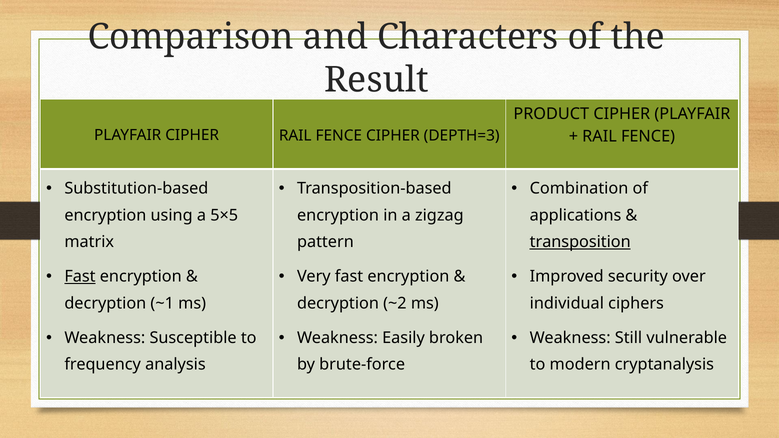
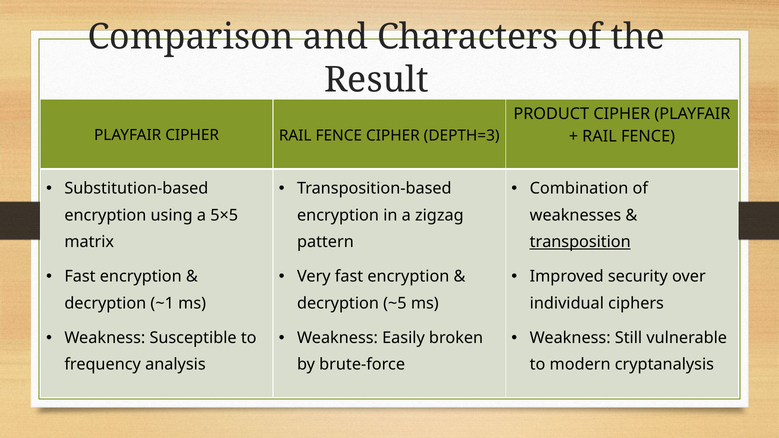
applications: applications -> weaknesses
Fast at (80, 277) underline: present -> none
~2: ~2 -> ~5
